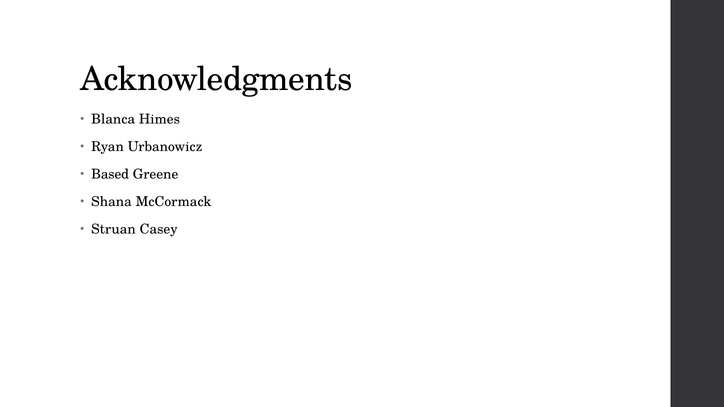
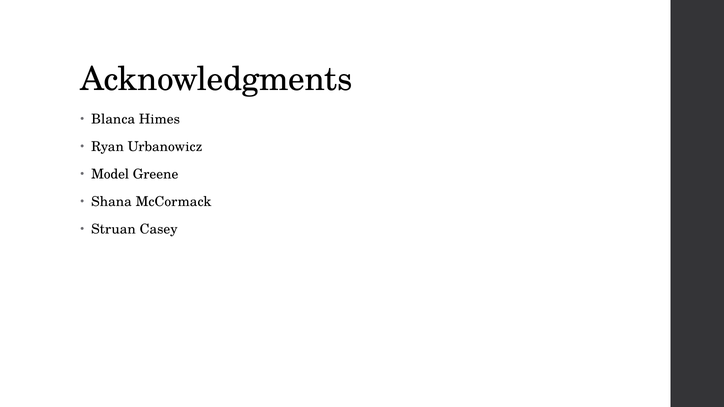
Based: Based -> Model
